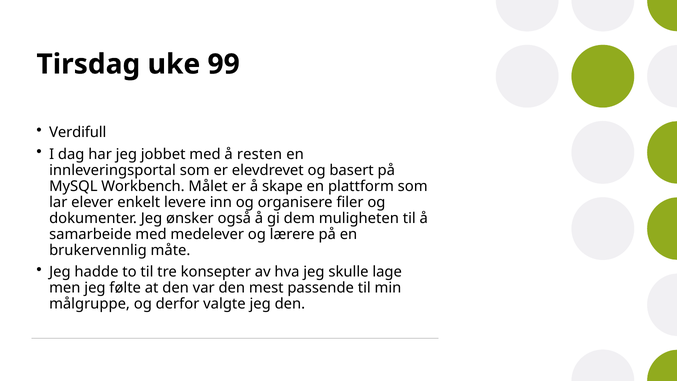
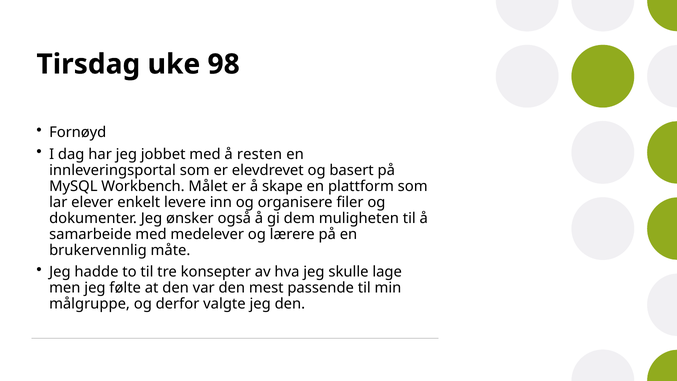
99: 99 -> 98
Verdifull: Verdifull -> Fornøyd
